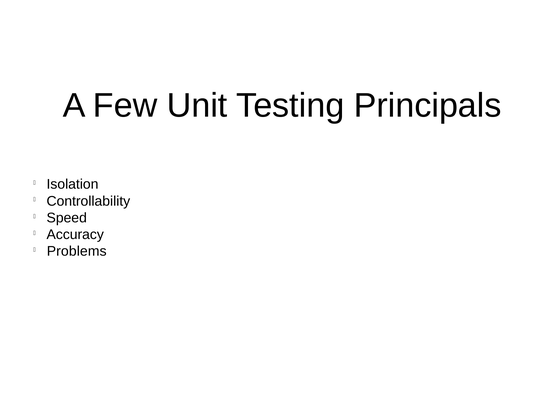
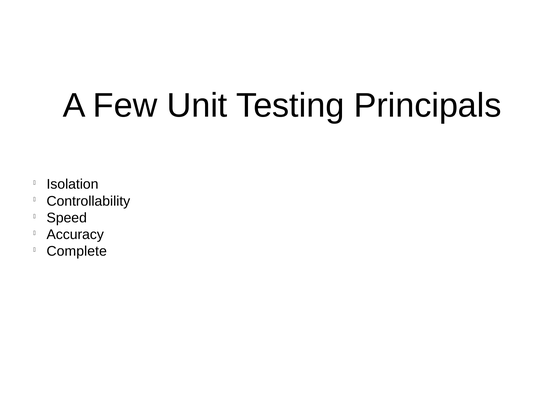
Problems: Problems -> Complete
